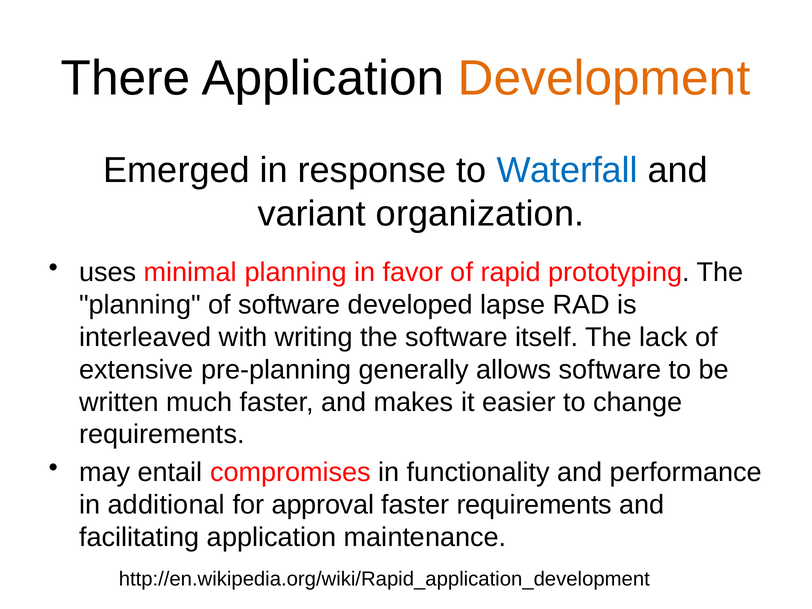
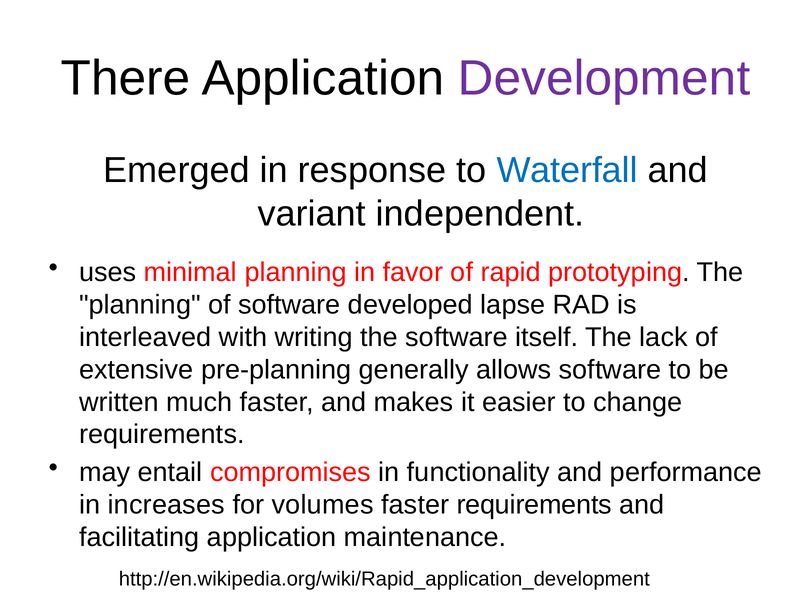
Development colour: orange -> purple
organization: organization -> independent
additional: additional -> increases
approval: approval -> volumes
